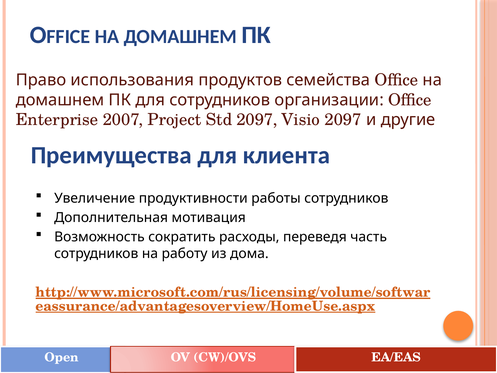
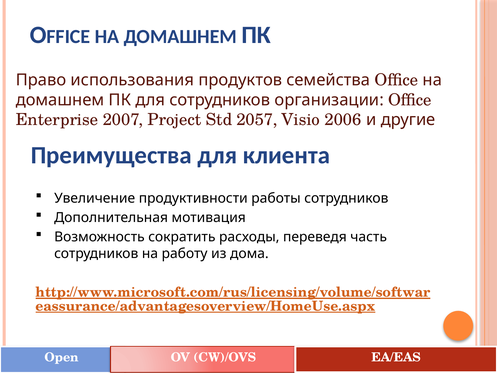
Std 2097: 2097 -> 2057
Visio 2097: 2097 -> 2006
